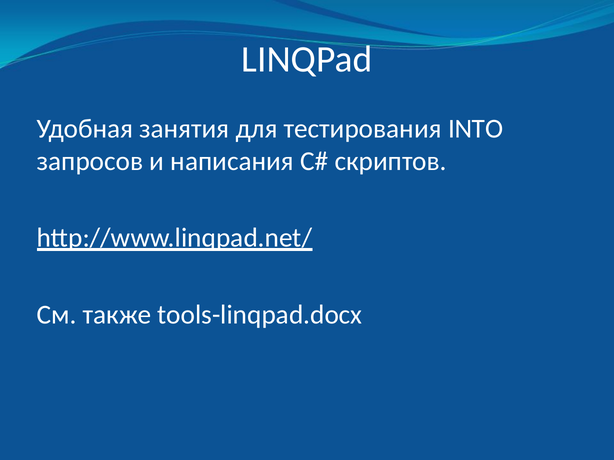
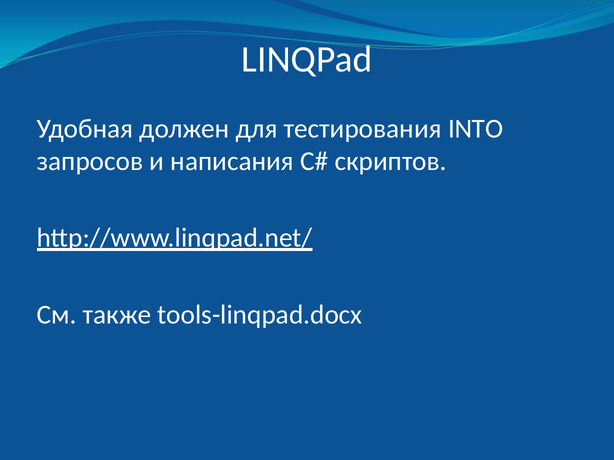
занятия: занятия -> должен
